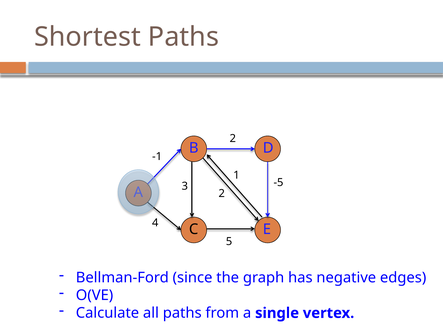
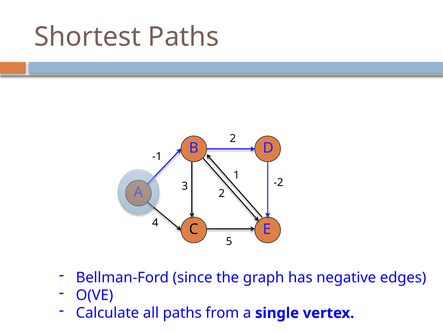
-5: -5 -> -2
